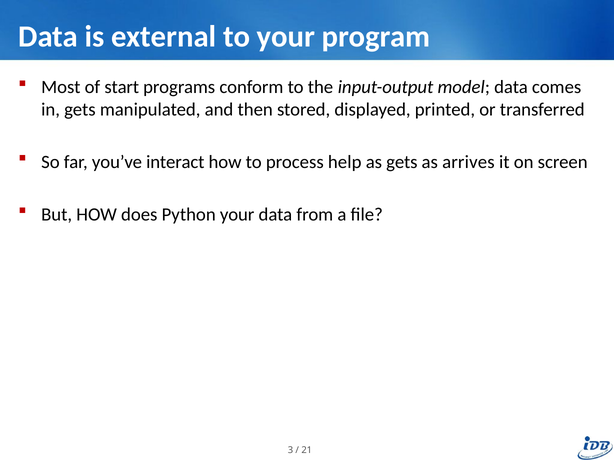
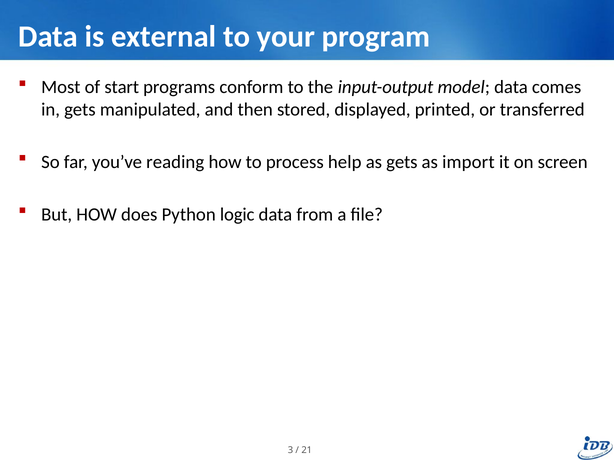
interact: interact -> reading
arrives: arrives -> import
Python your: your -> logic
